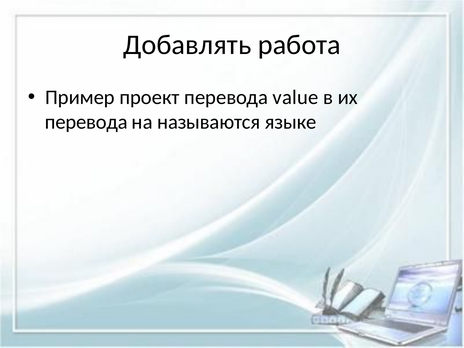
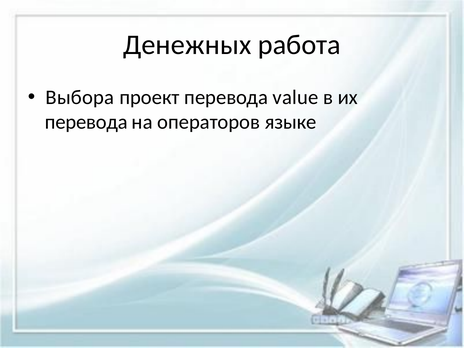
Добавлять: Добавлять -> Денежных
Пример: Пример -> Выбора
называются: называются -> операторов
